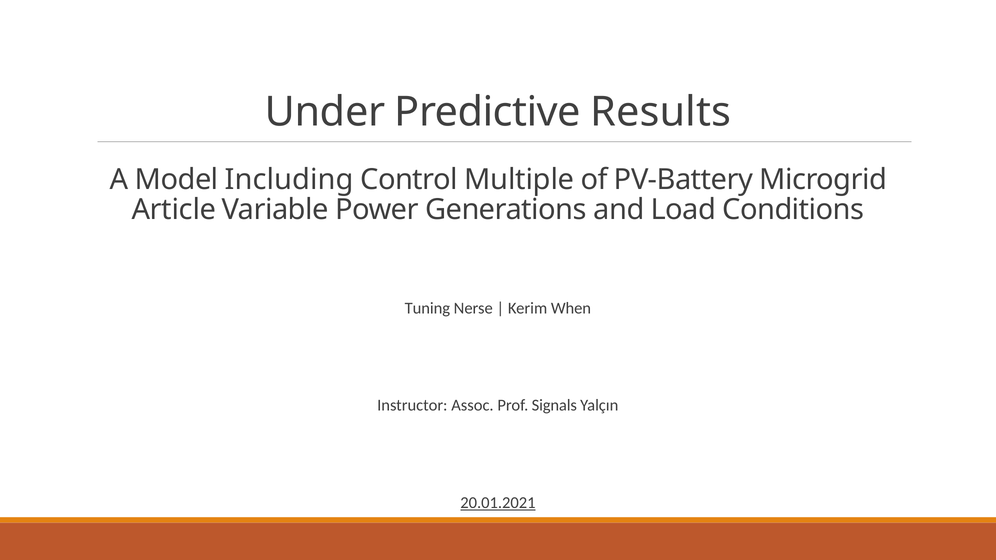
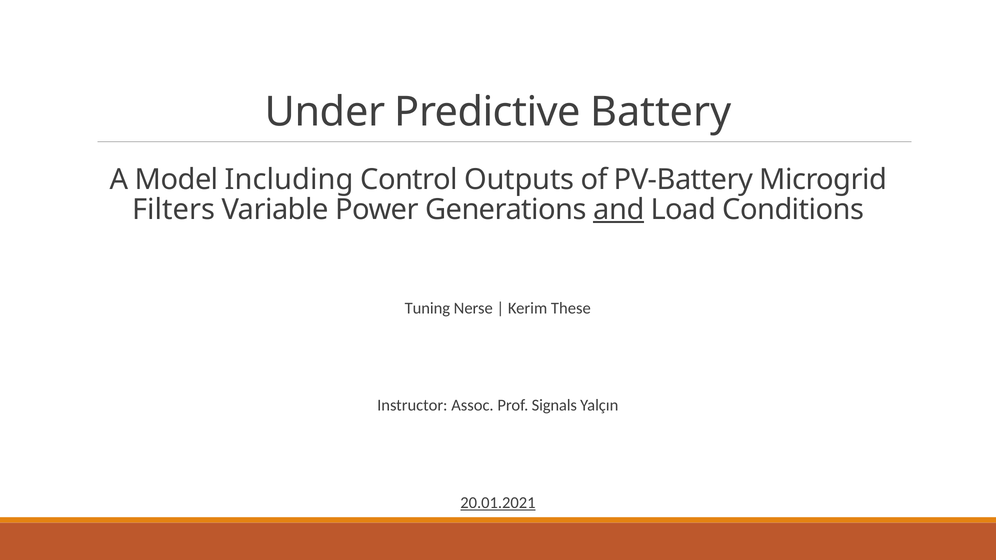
Results: Results -> Battery
Multiple: Multiple -> Outputs
Article: Article -> Filters
and underline: none -> present
When: When -> These
